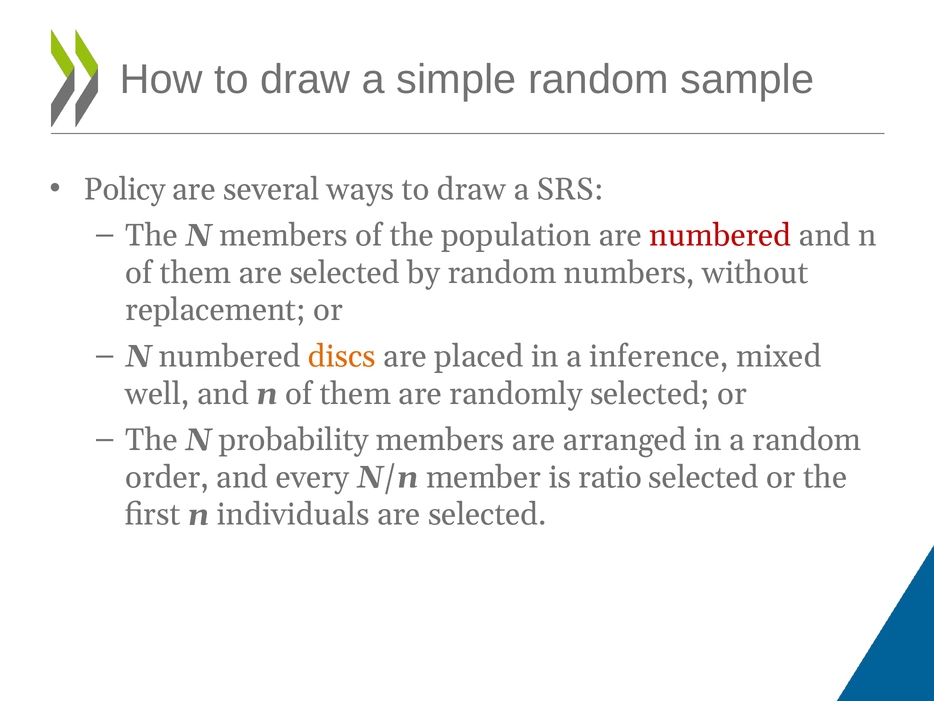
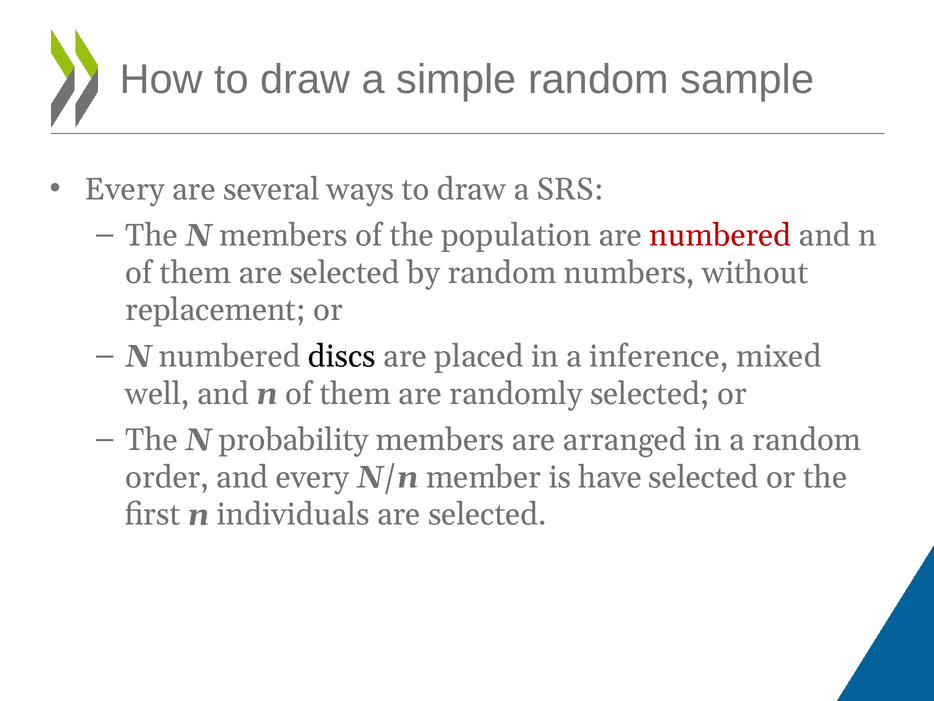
Policy at (125, 189): Policy -> Every
discs colour: orange -> black
ratio: ratio -> have
